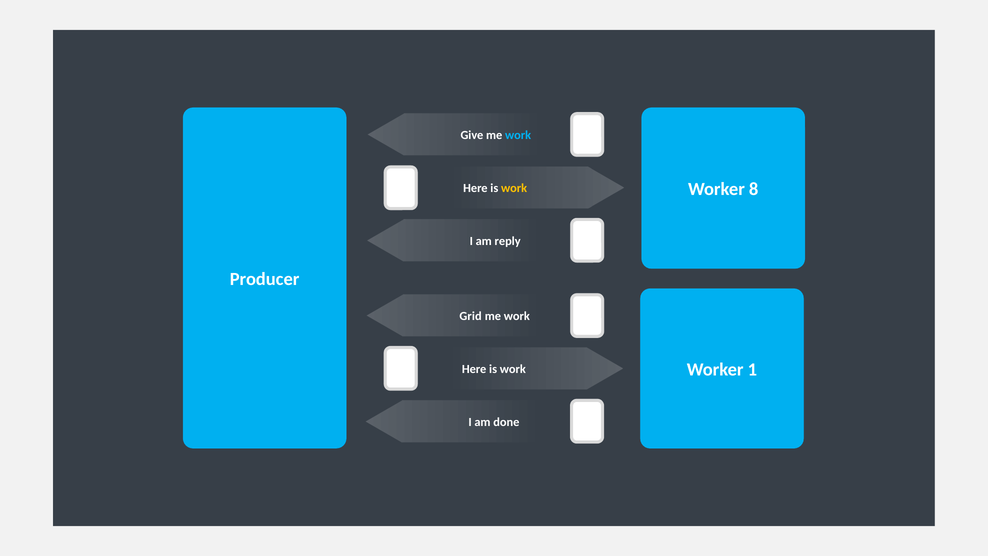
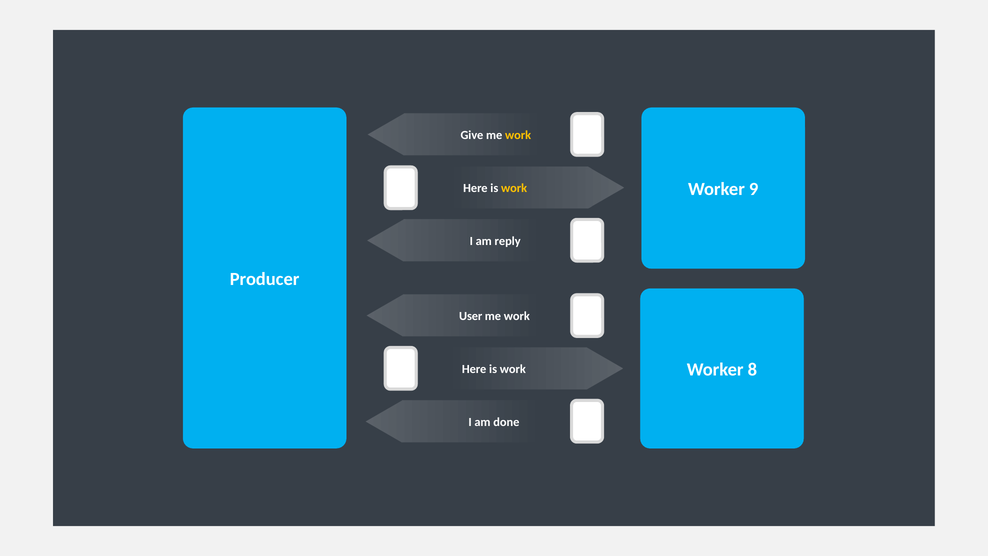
work at (518, 135) colour: light blue -> yellow
8: 8 -> 9
Grid: Grid -> User
1: 1 -> 8
